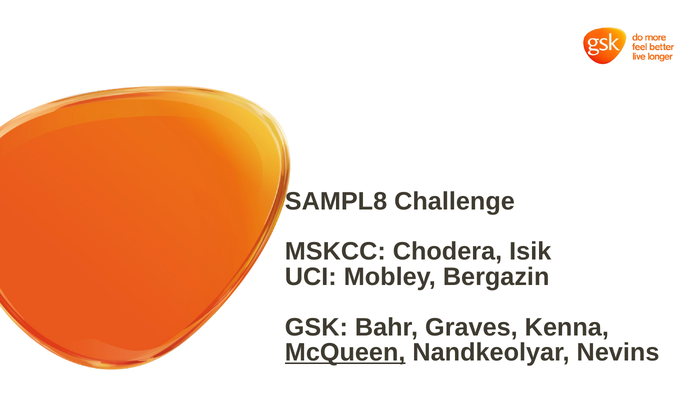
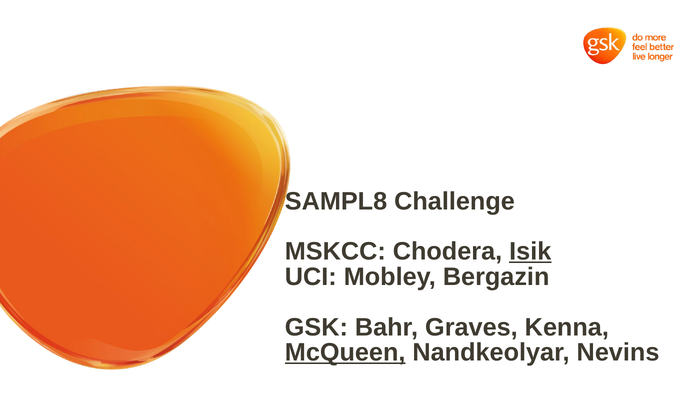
Isik underline: none -> present
